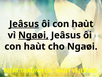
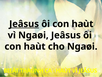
Ngaøi at (33, 35) underline: present -> none
